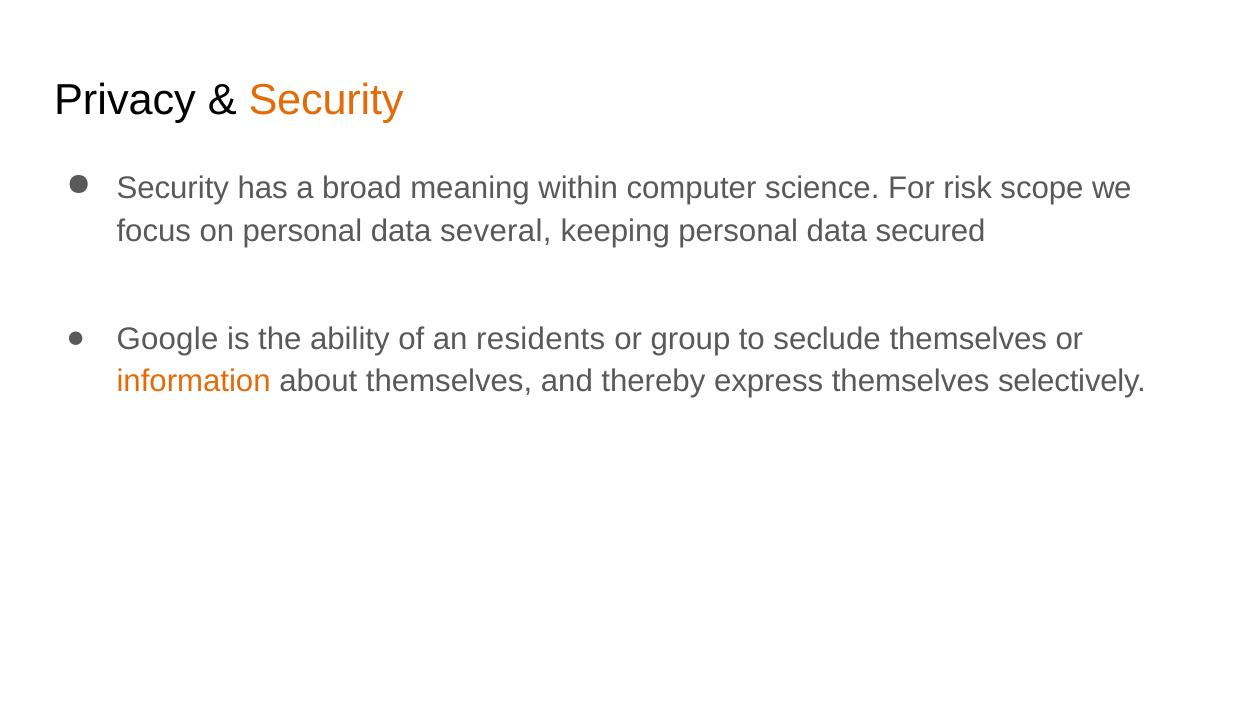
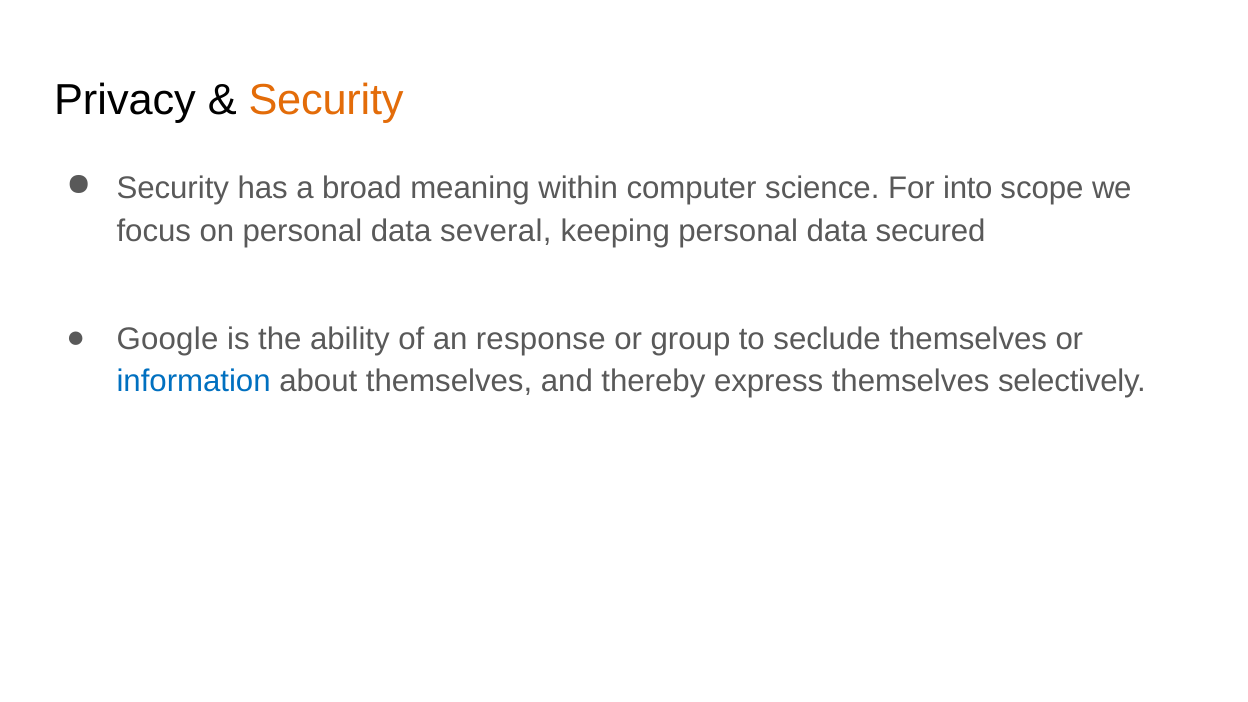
risk: risk -> into
residents: residents -> response
information colour: orange -> blue
